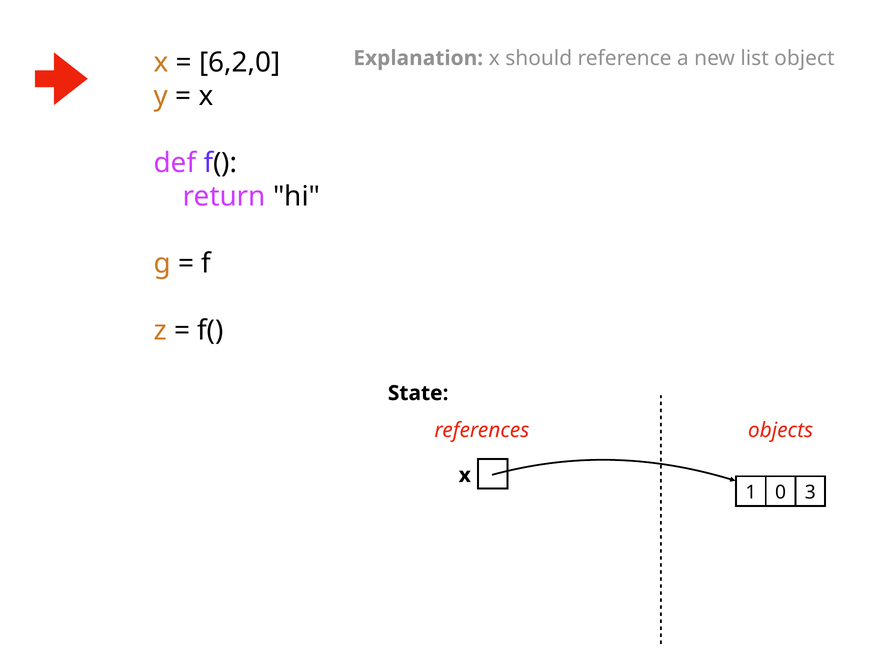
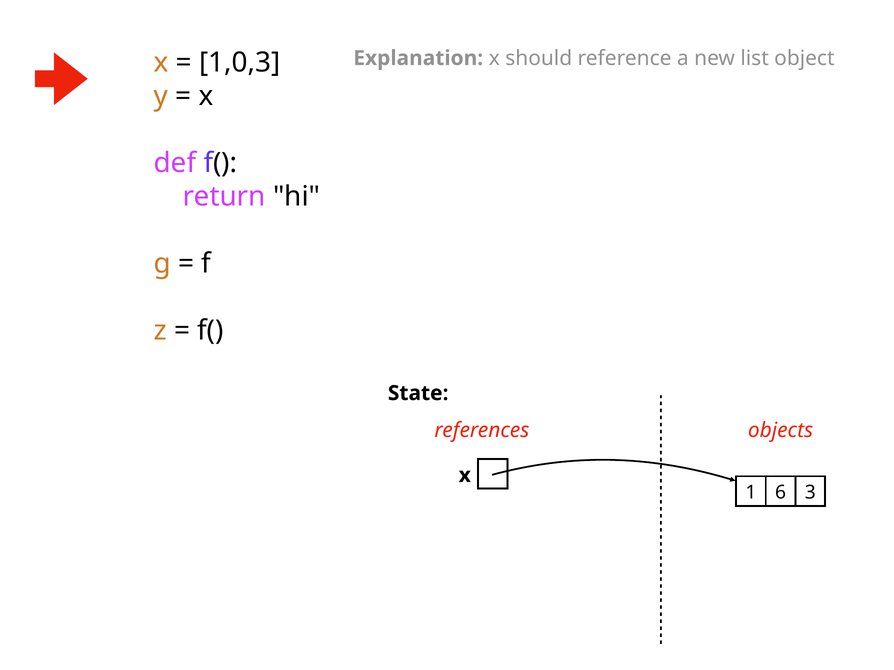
6,2,0: 6,2,0 -> 1,0,3
0: 0 -> 6
